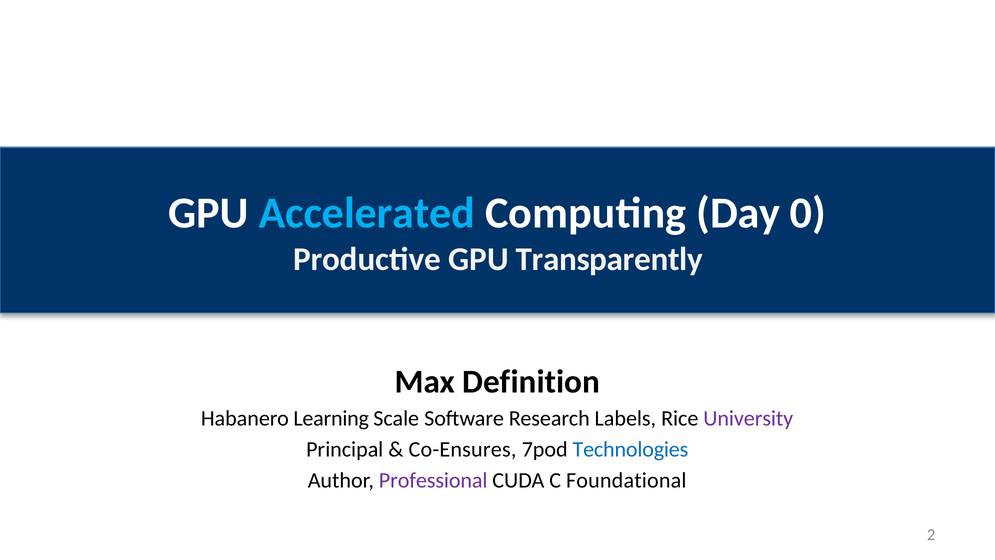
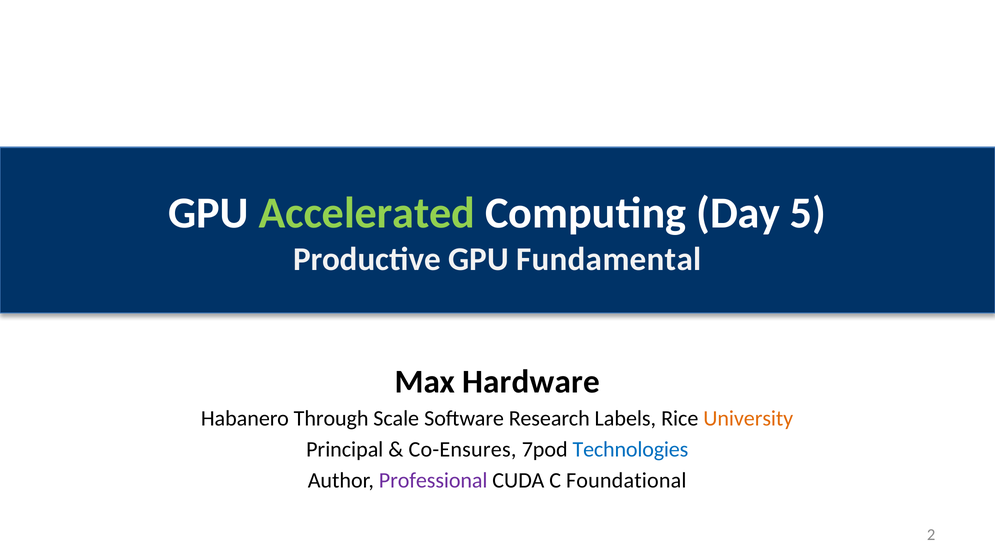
Accelerated colour: light blue -> light green
0: 0 -> 5
Transparently: Transparently -> Fundamental
Definition: Definition -> Hardware
Learning: Learning -> Through
University colour: purple -> orange
